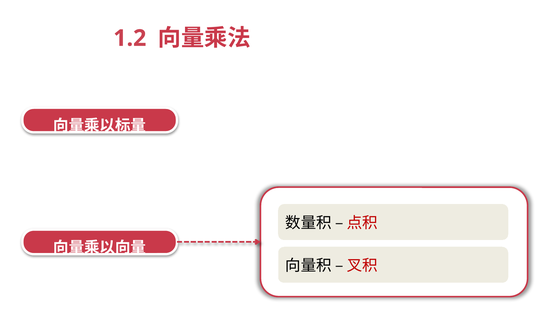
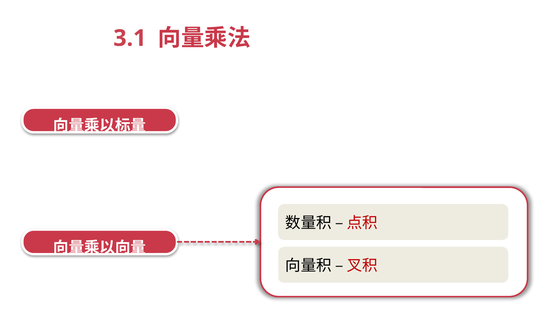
1.2: 1.2 -> 3.1
